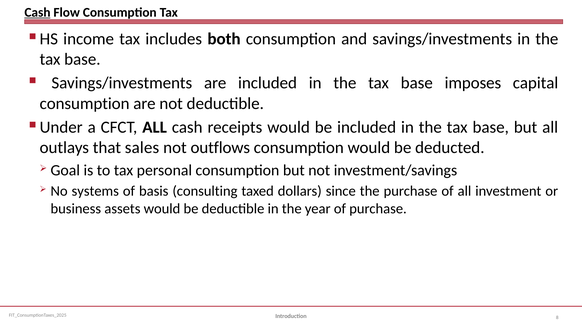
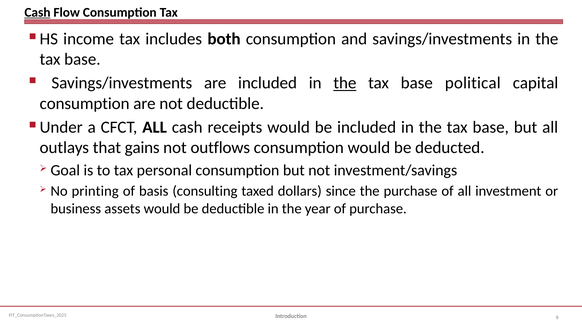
the at (345, 83) underline: none -> present
imposes: imposes -> political
sales: sales -> gains
systems: systems -> printing
